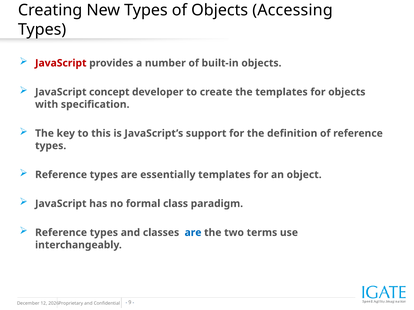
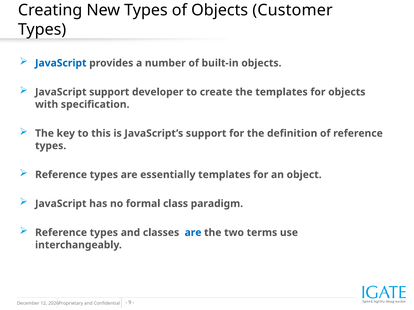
Accessing: Accessing -> Customer
JavaScript at (61, 63) colour: red -> blue
JavaScript concept: concept -> support
